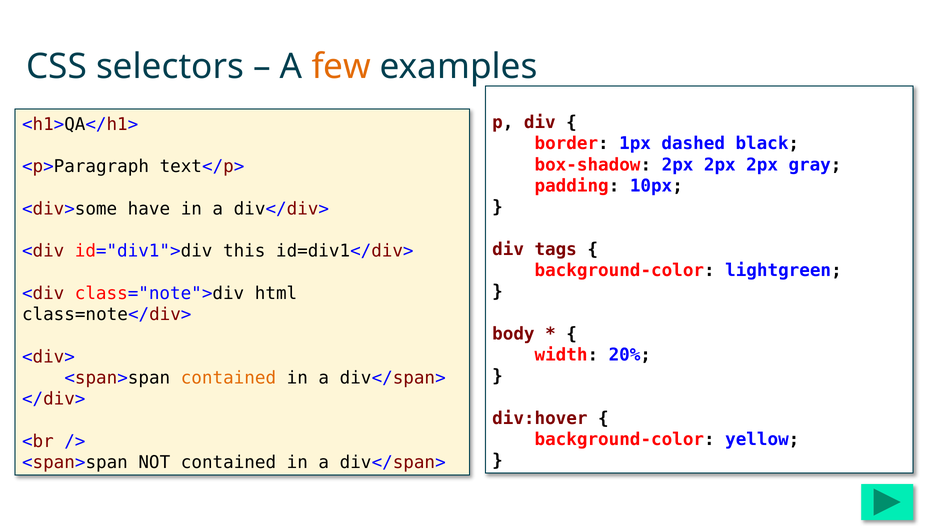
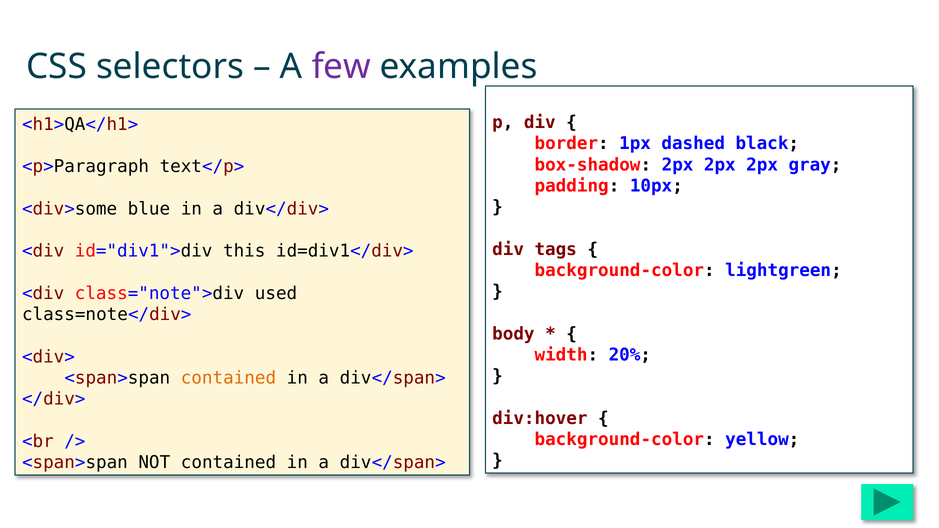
few colour: orange -> purple
have: have -> blue
html: html -> used
